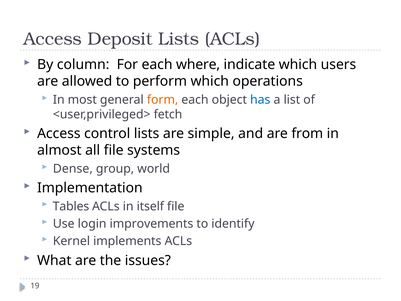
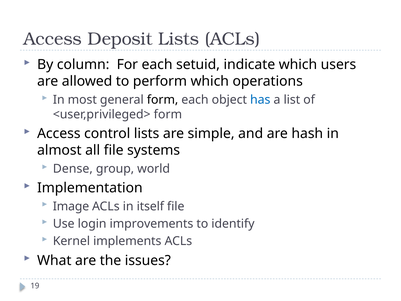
where: where -> setuid
form at (163, 100) colour: orange -> black
<user,privileged> fetch: fetch -> form
from: from -> hash
Tables: Tables -> Image
